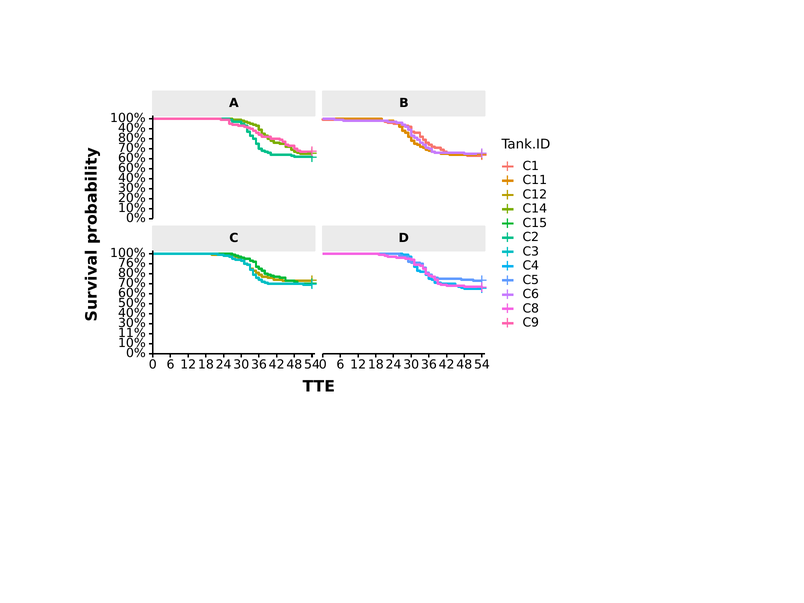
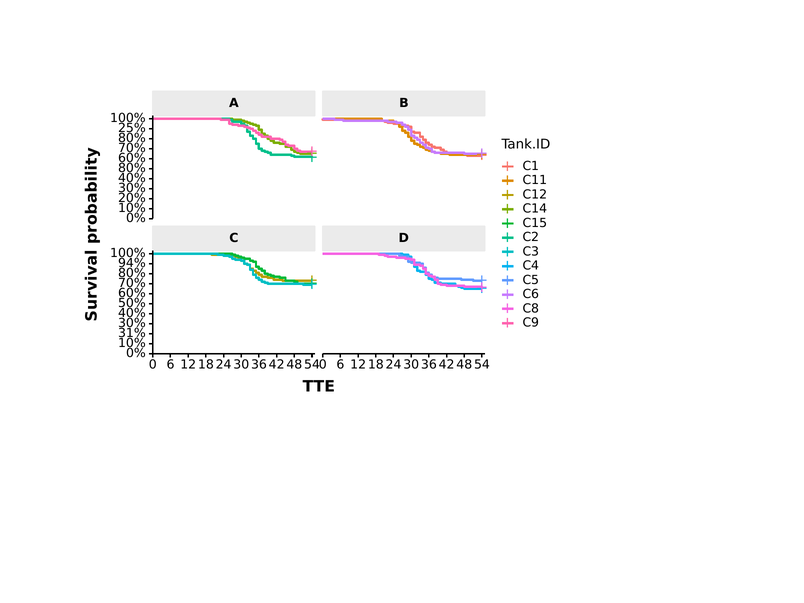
40% at (132, 128): 40% -> 25%
60% at (132, 168): 60% -> 80%
76%: 76% -> 94%
11%: 11% -> 31%
